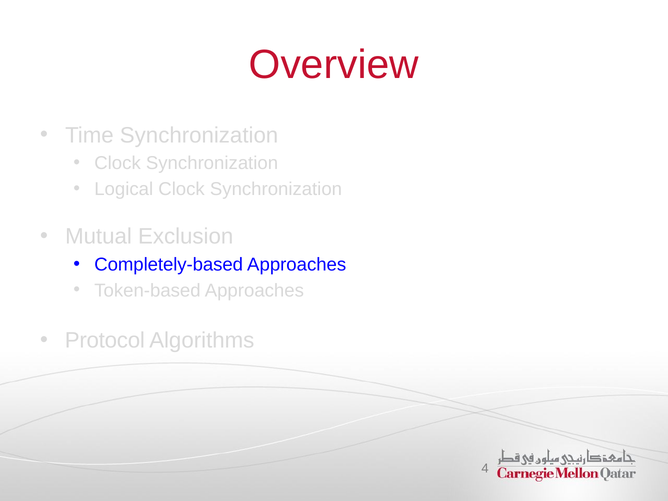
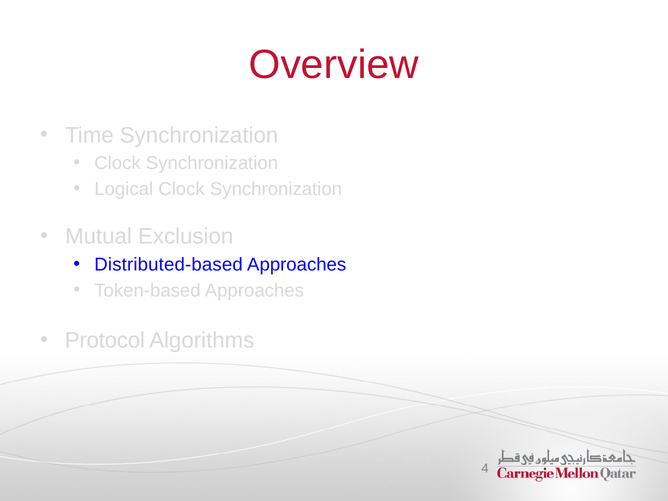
Completely-based: Completely-based -> Distributed-based
